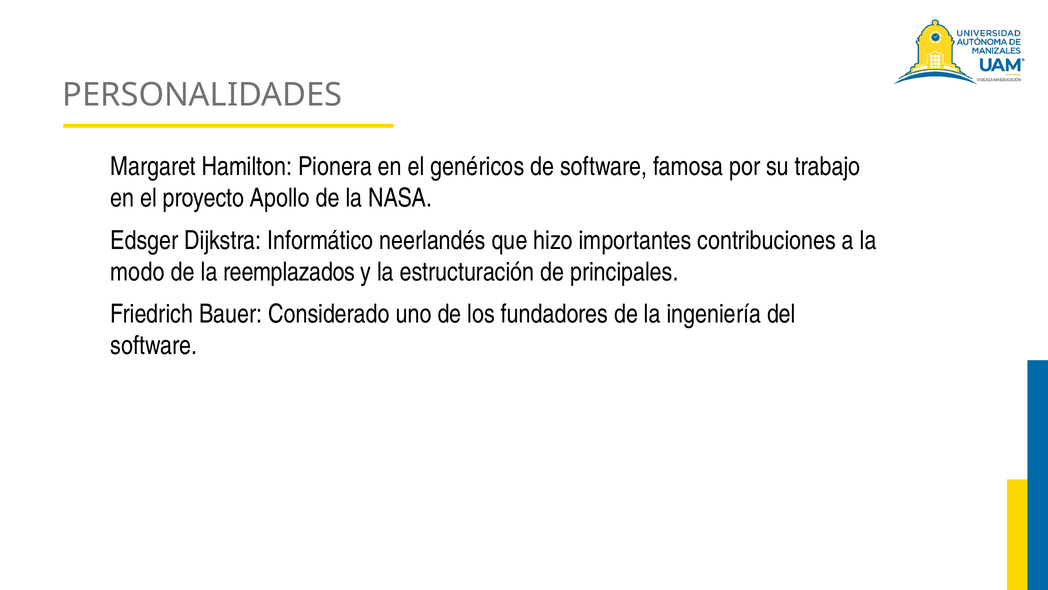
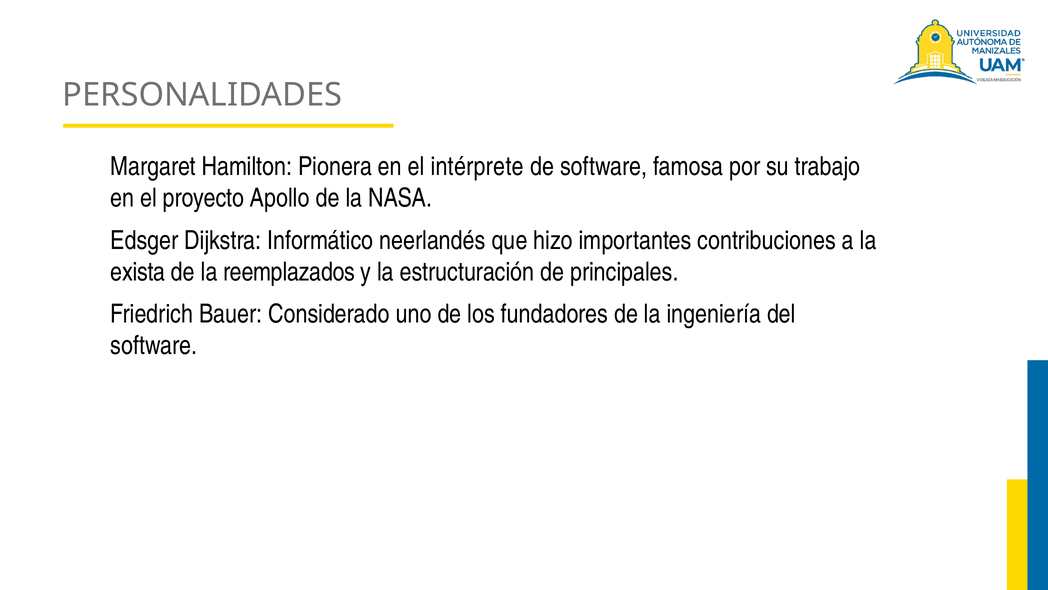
genéricos: genéricos -> intérprete
modo: modo -> exista
